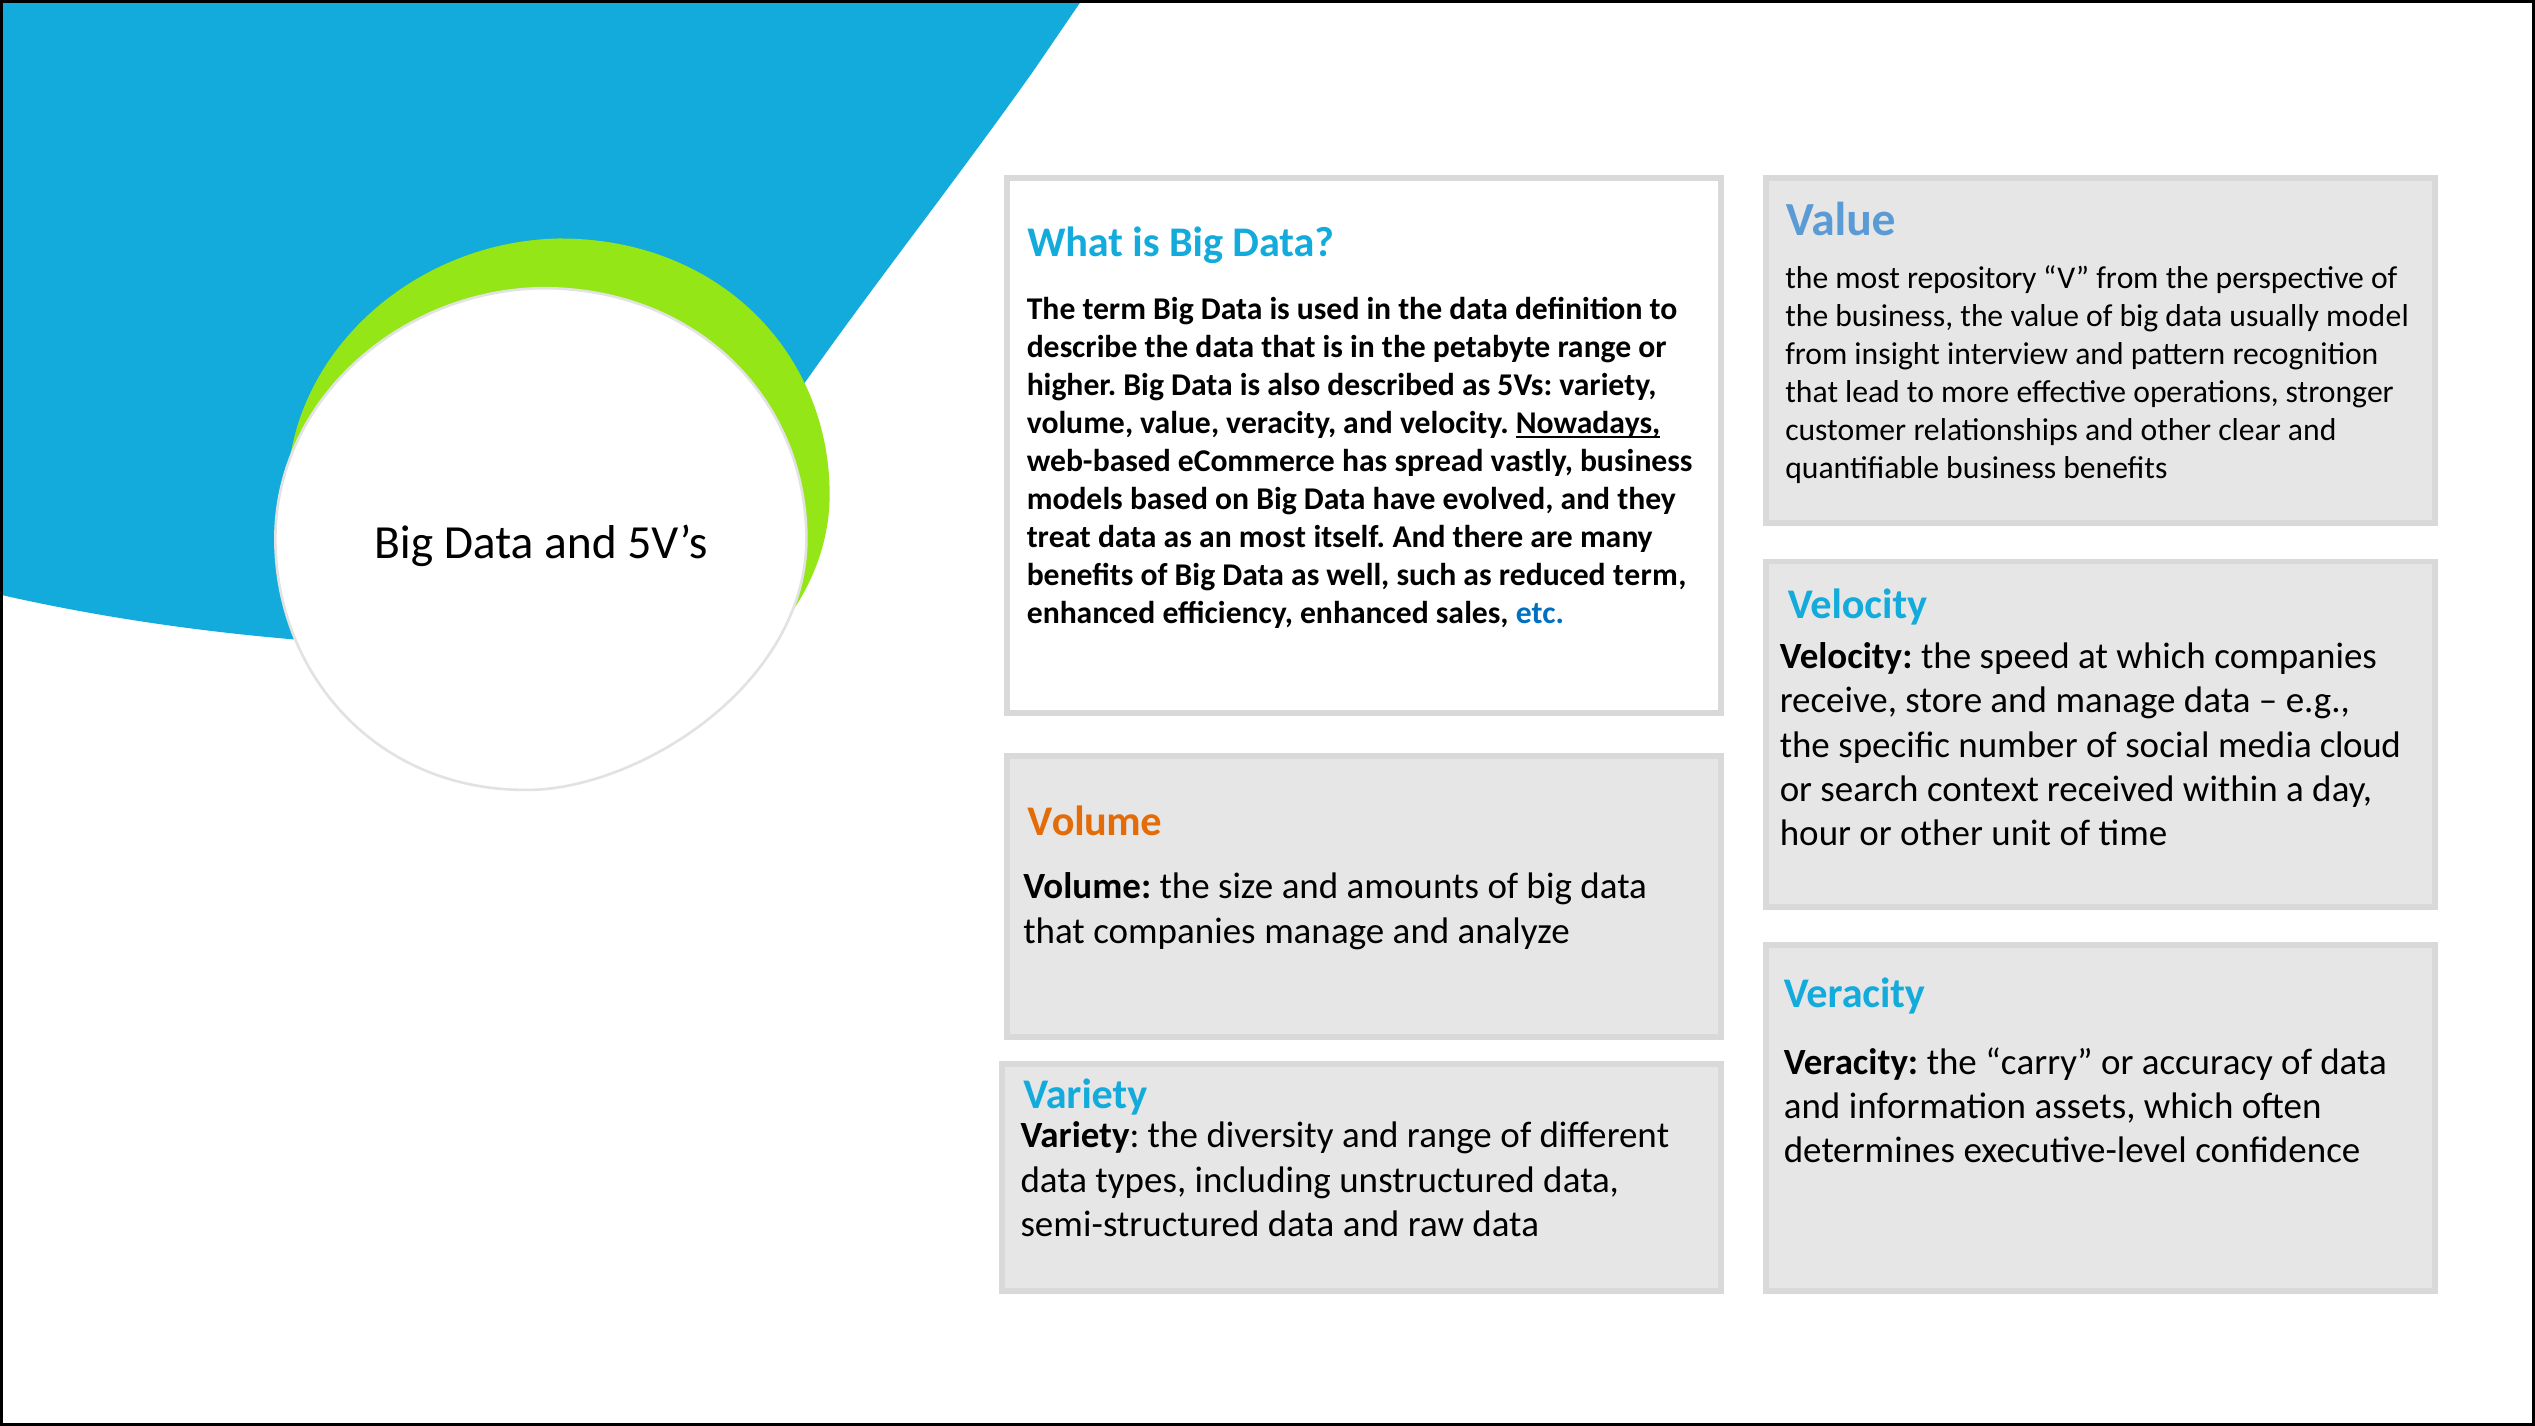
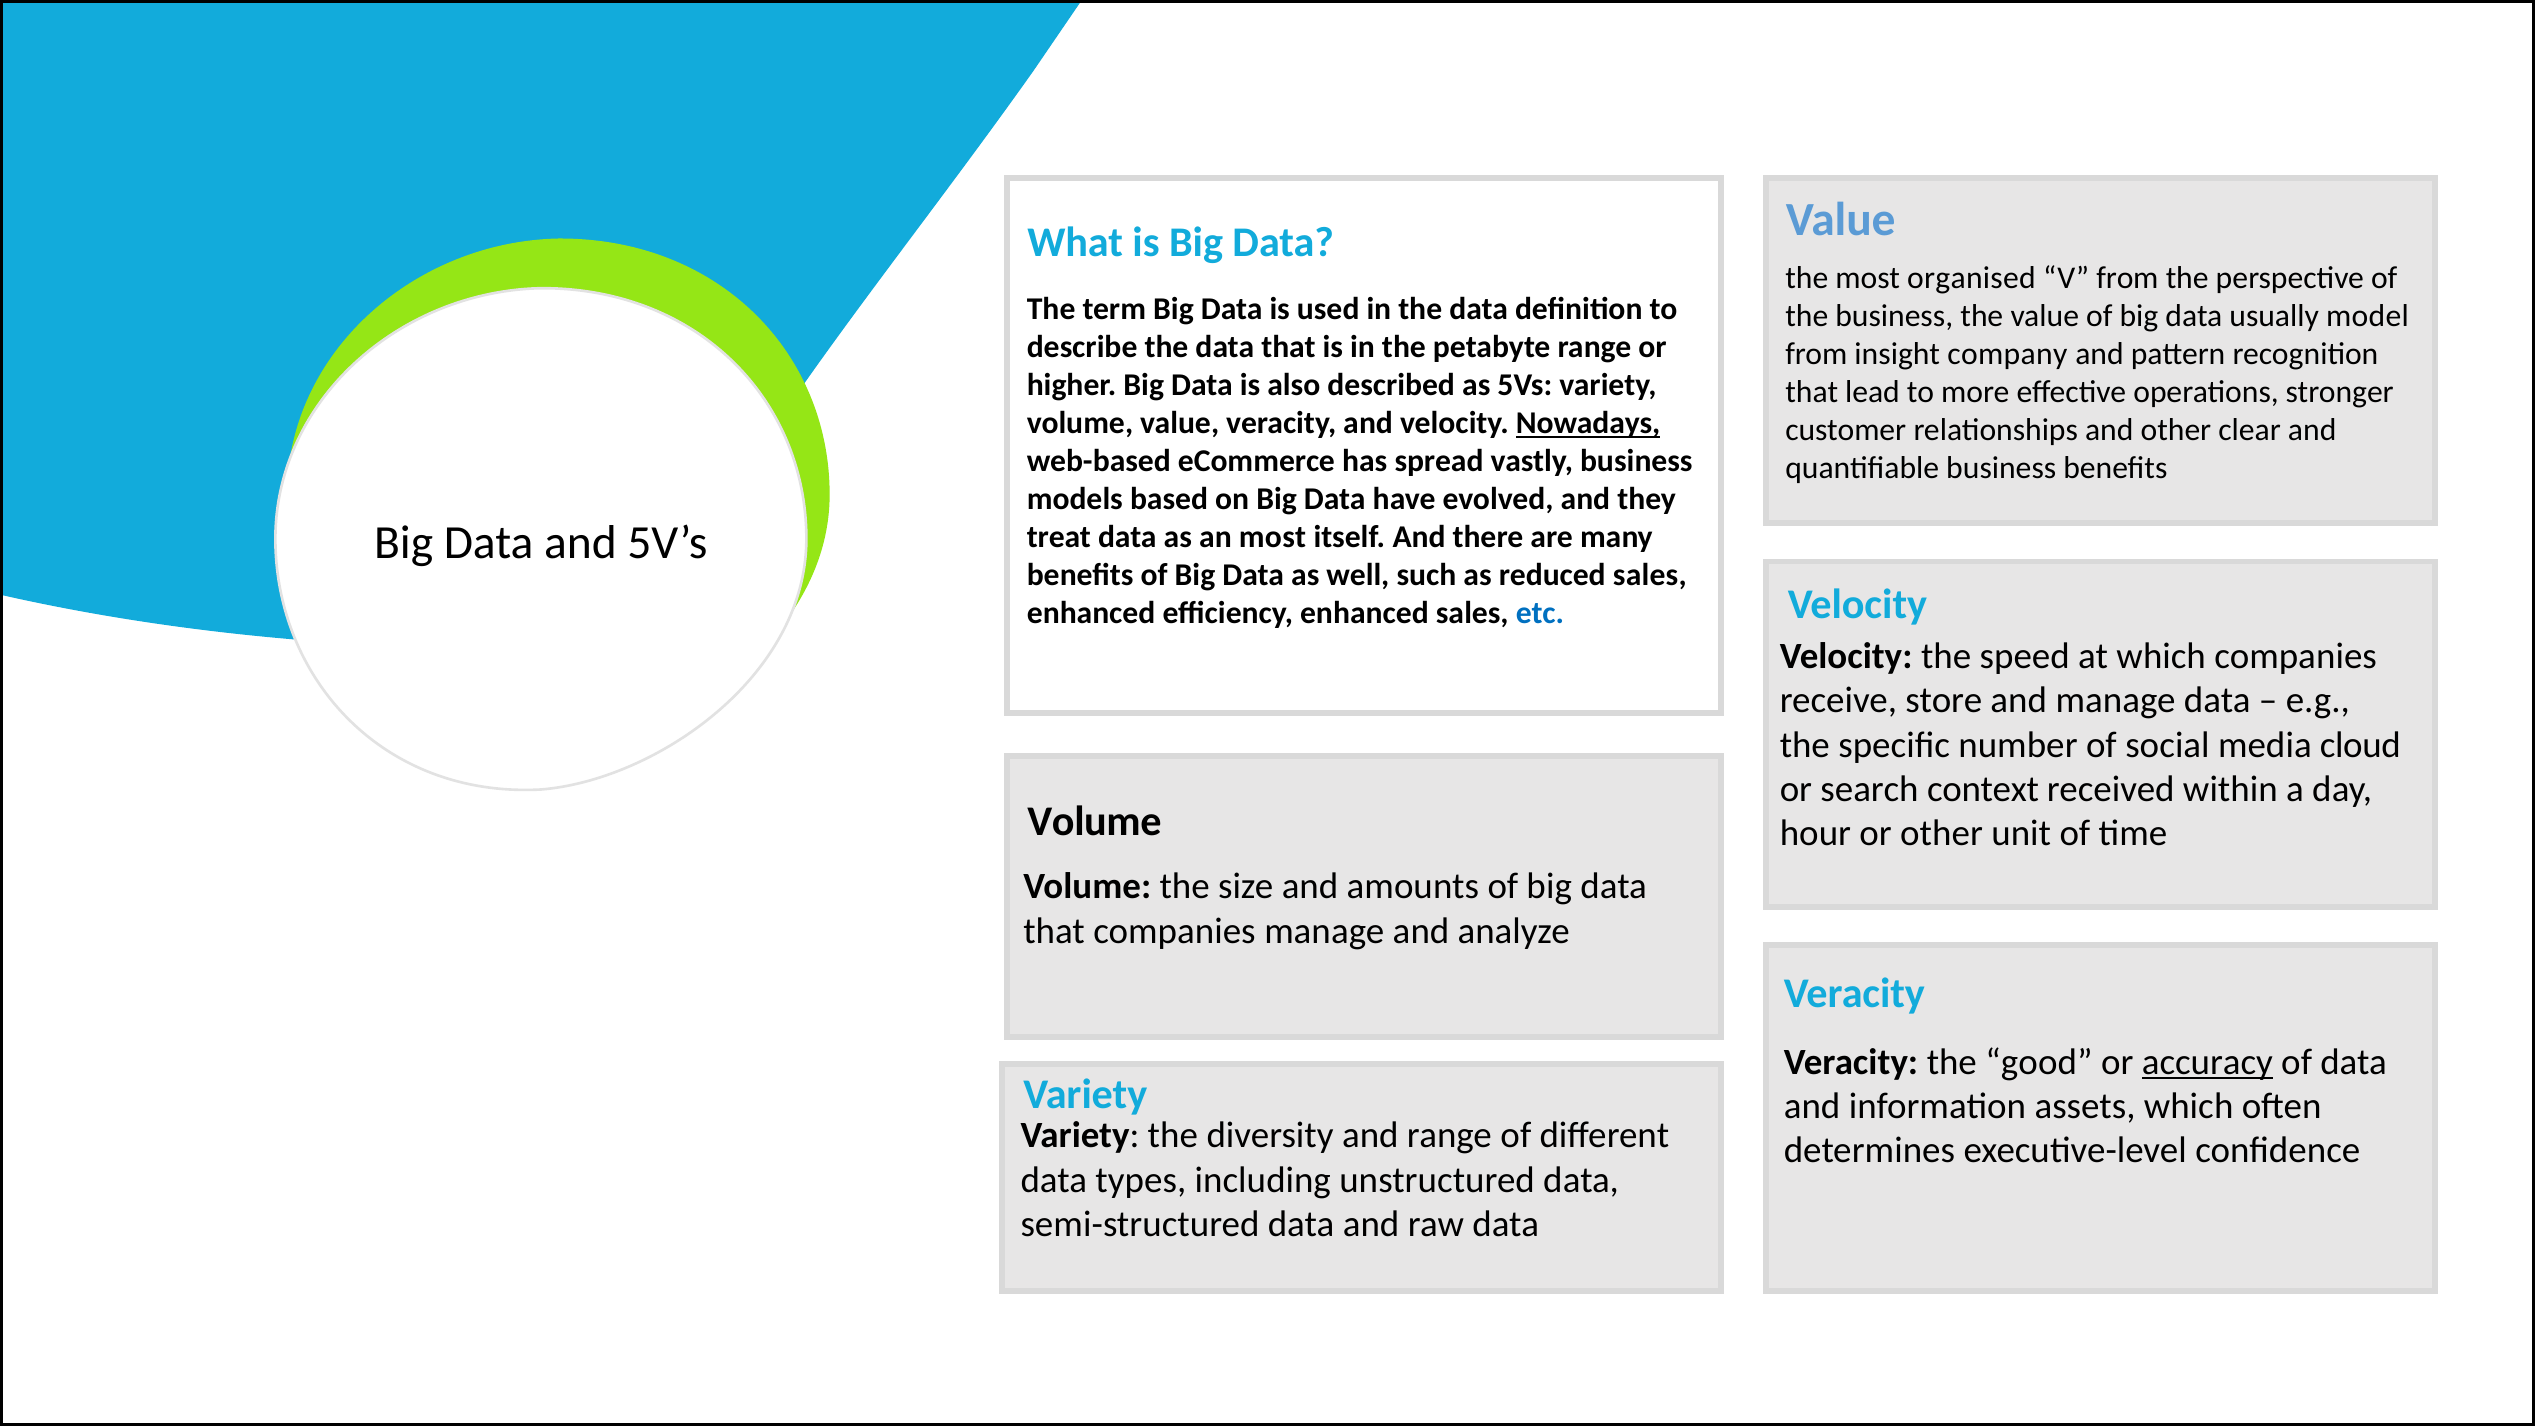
repository: repository -> organised
interview: interview -> company
reduced term: term -> sales
Volume at (1095, 821) colour: orange -> black
carry: carry -> good
accuracy underline: none -> present
